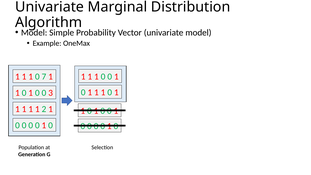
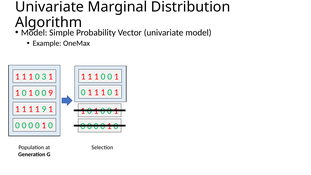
7: 7 -> 3
0 3: 3 -> 9
1 2: 2 -> 9
